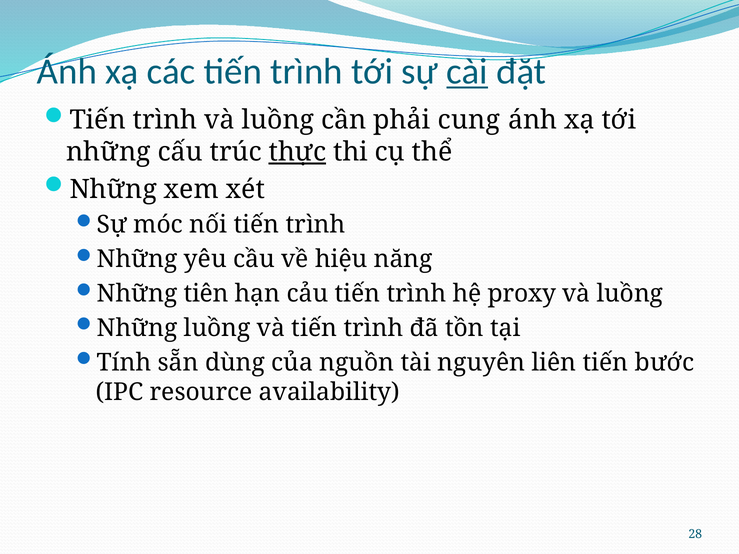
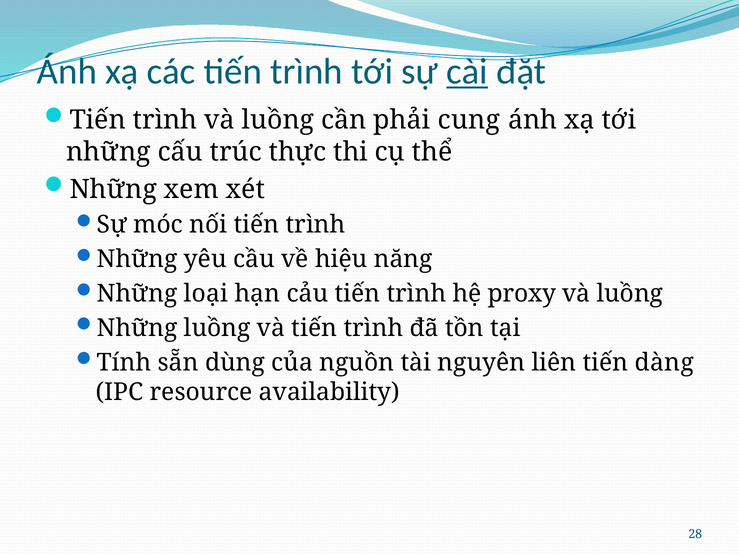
thực underline: present -> none
tiên: tiên -> loại
bước: bước -> dàng
